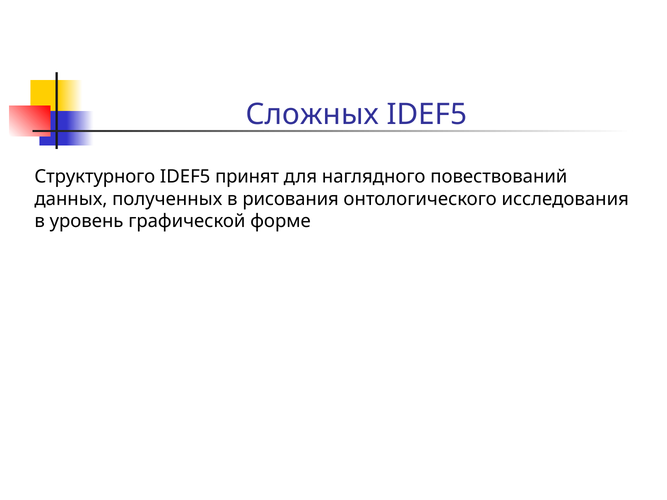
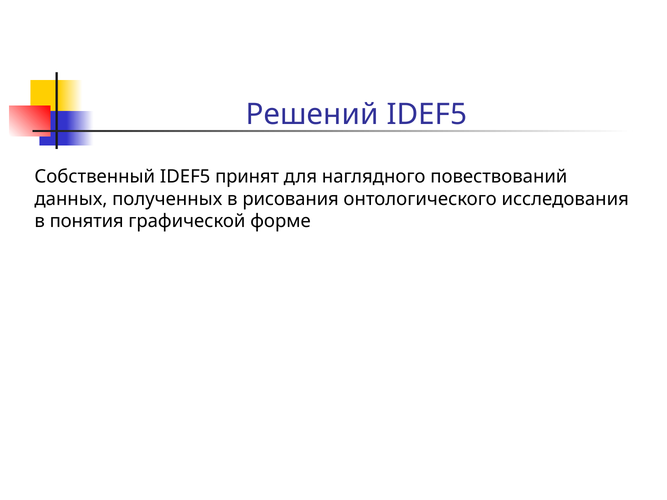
Сложных: Сложных -> Решений
Структурного: Структурного -> Собственный
уровень: уровень -> понятия
